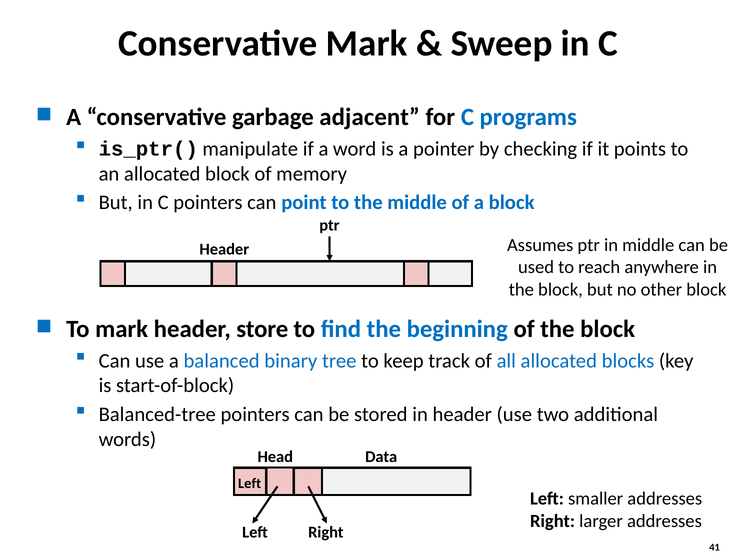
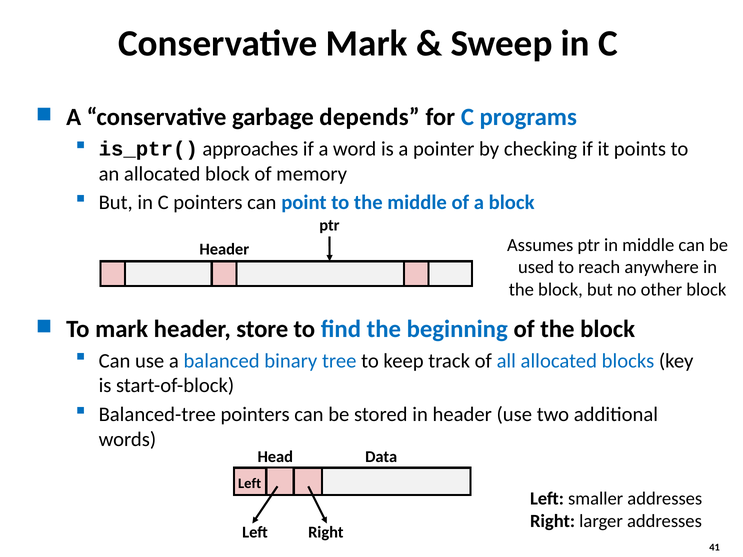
adjacent: adjacent -> depends
manipulate: manipulate -> approaches
